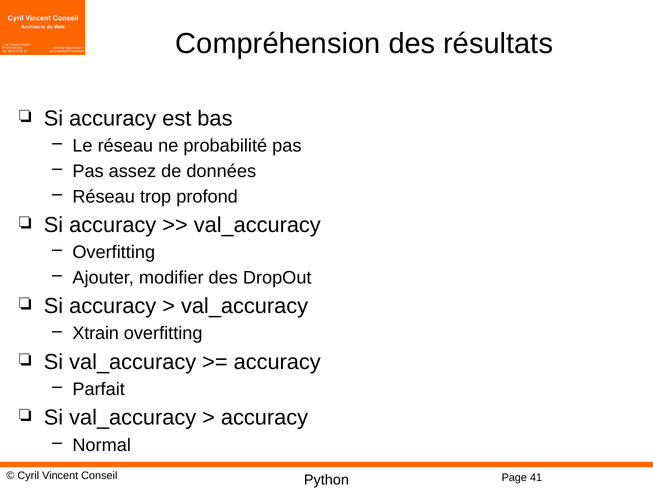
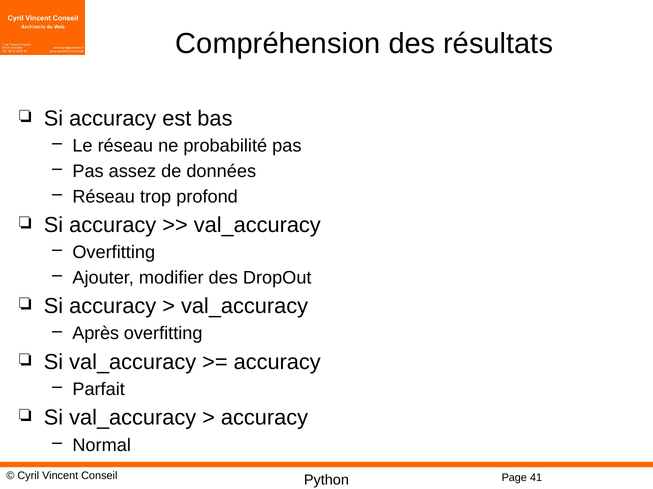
Xtrain: Xtrain -> Après
